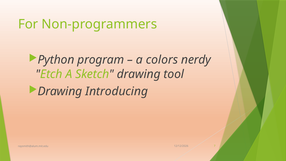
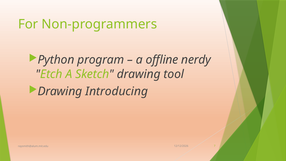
colors: colors -> offline
